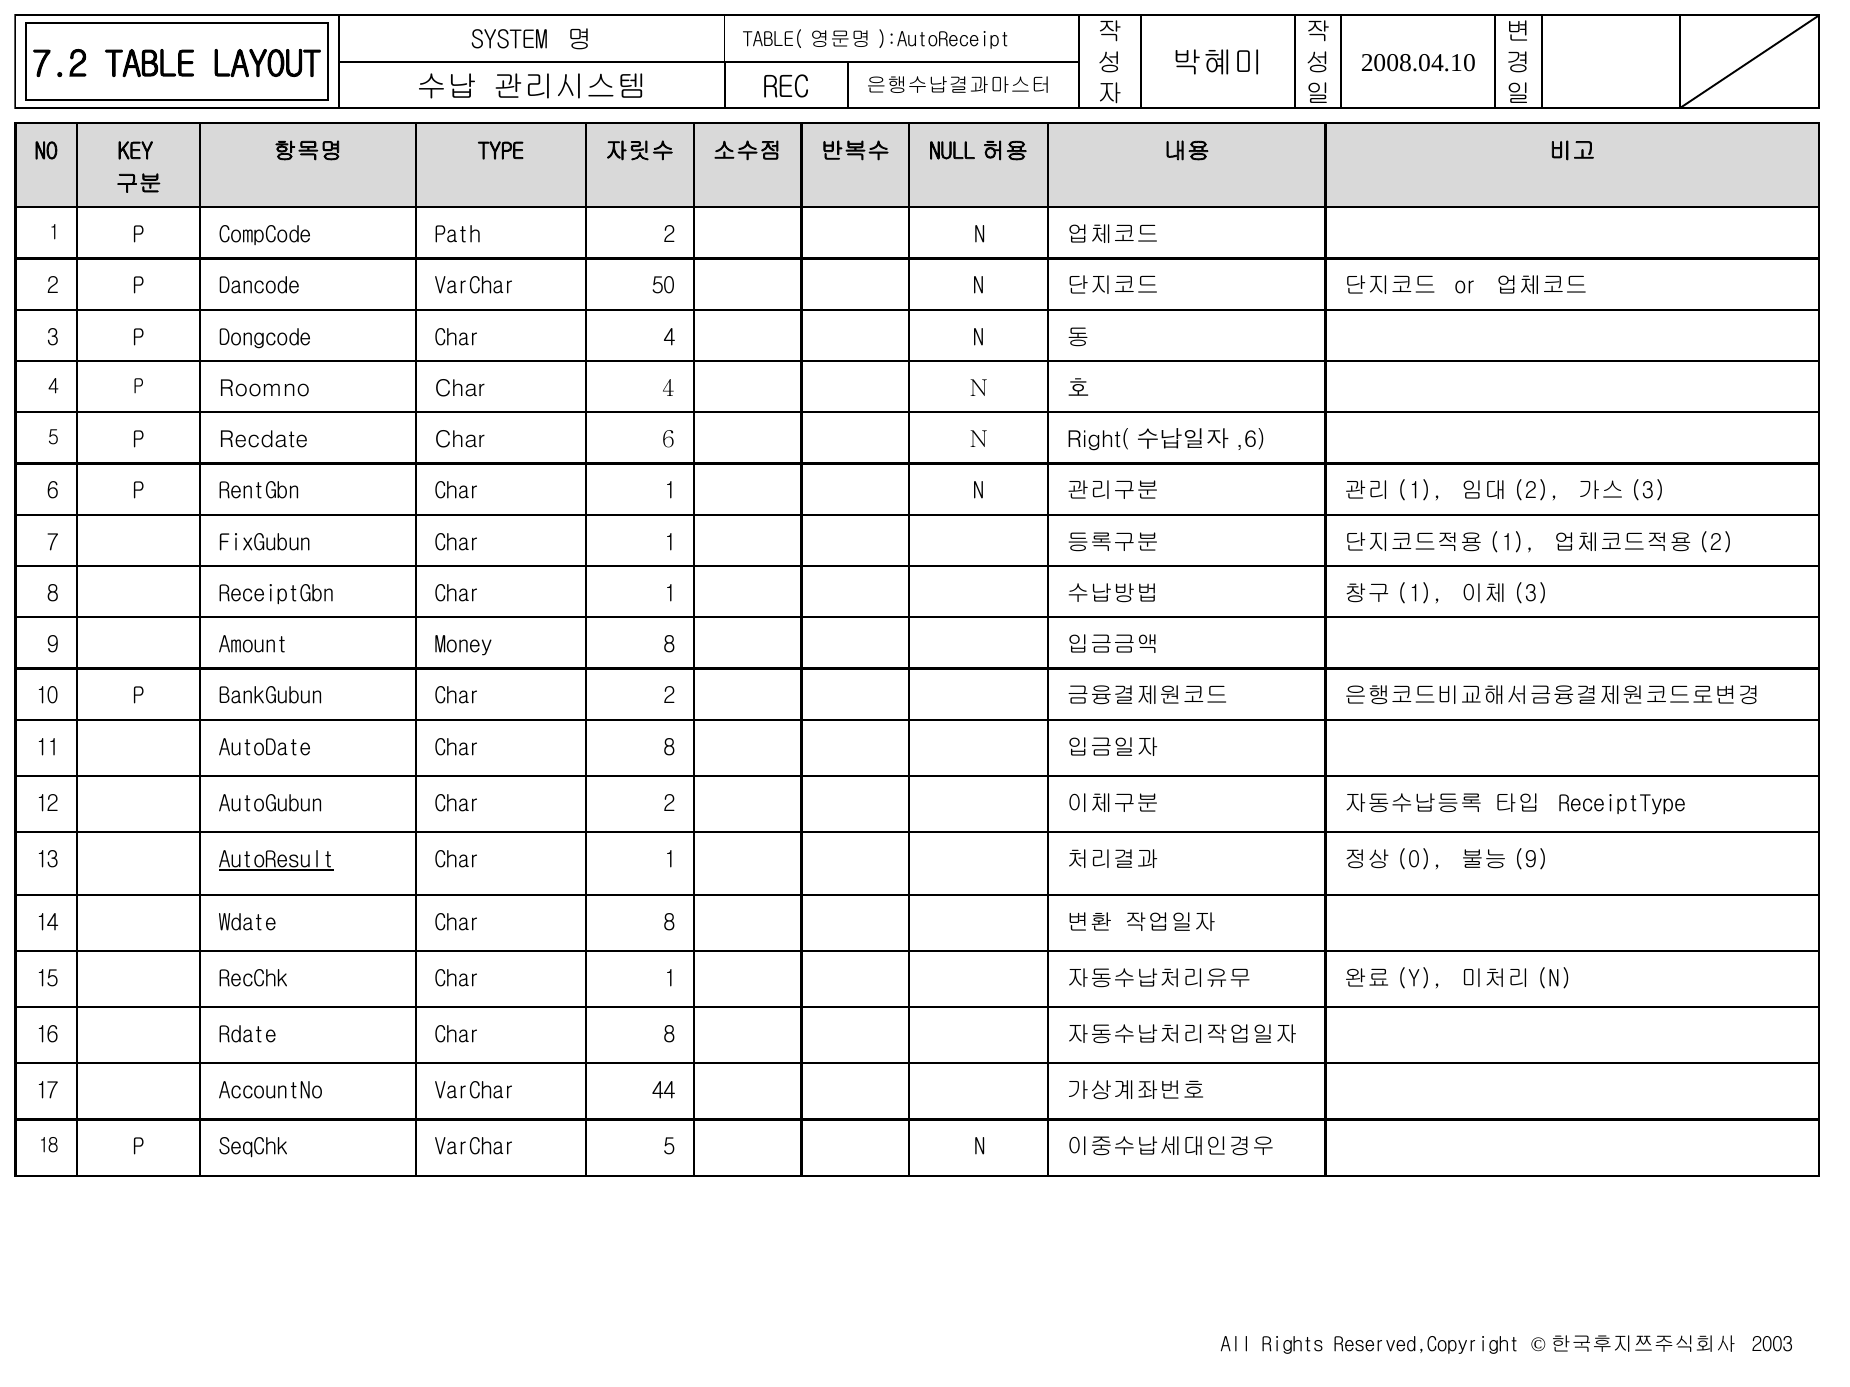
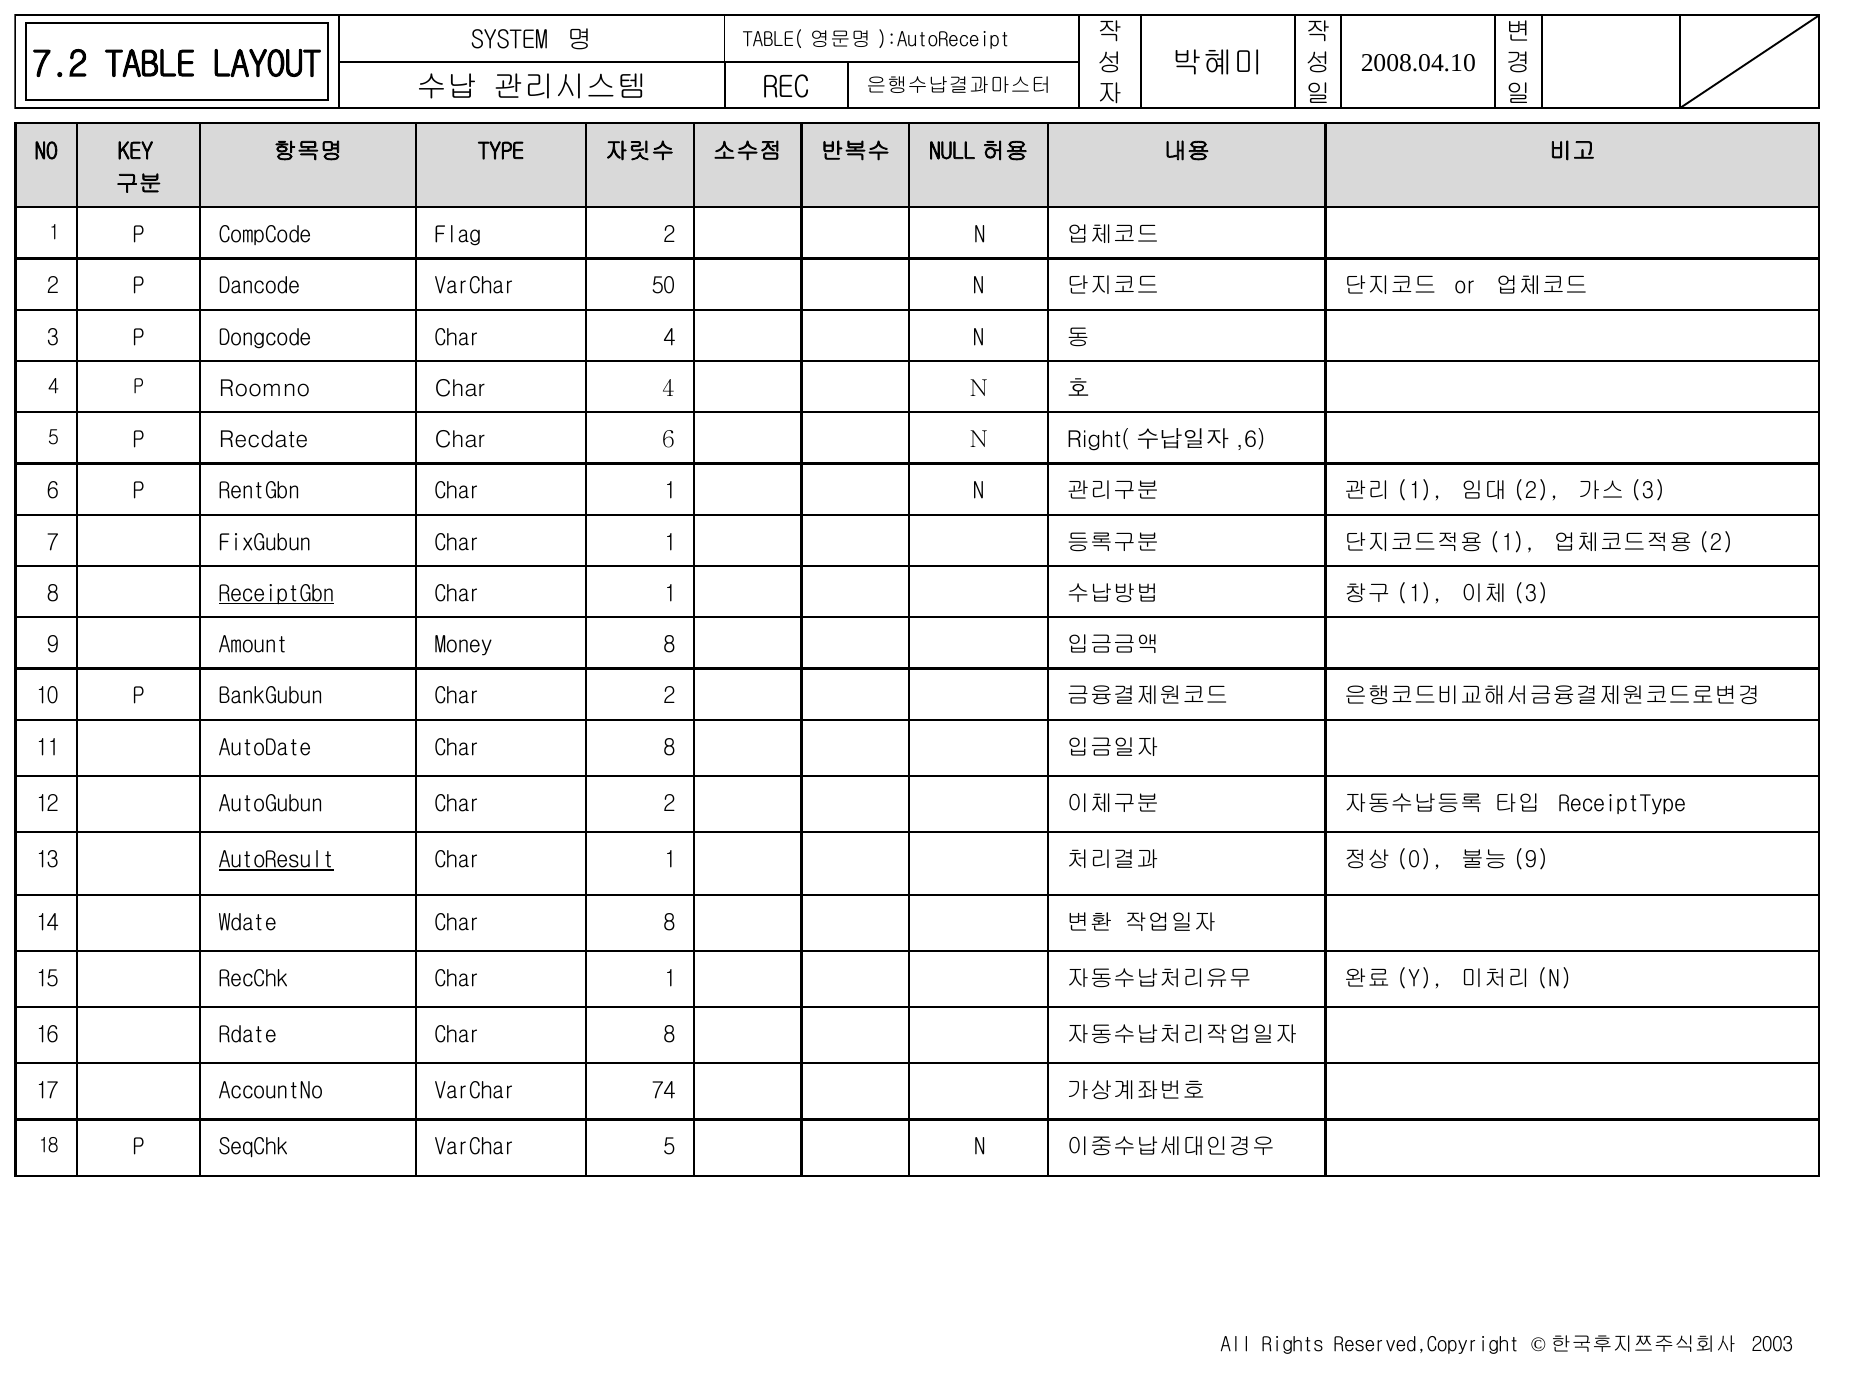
Path: Path -> Flag
ReceiptGbn underline: none -> present
44: 44 -> 74
